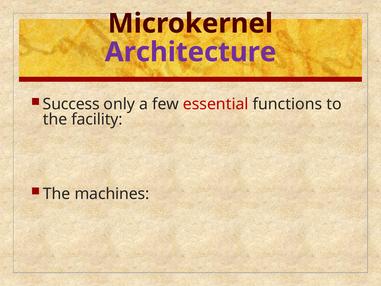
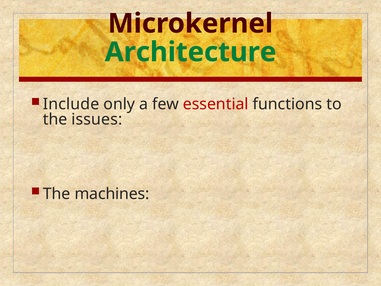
Architecture colour: purple -> green
Success: Success -> Include
facility: facility -> issues
